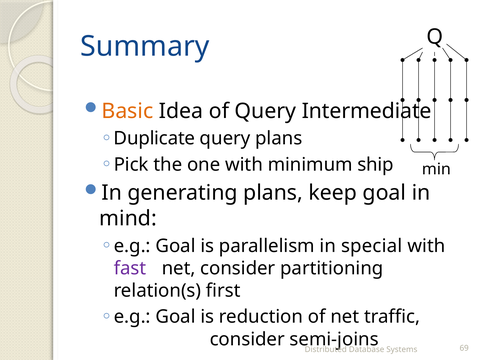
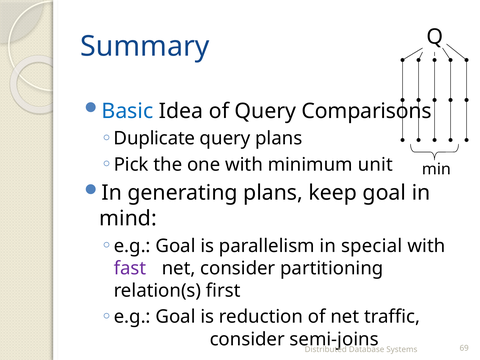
Basic colour: orange -> blue
Intermediate: Intermediate -> Comparisons
ship: ship -> unit
